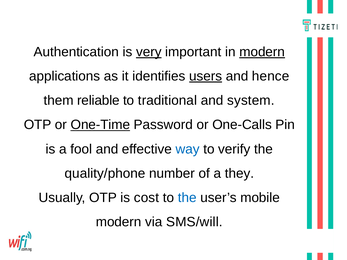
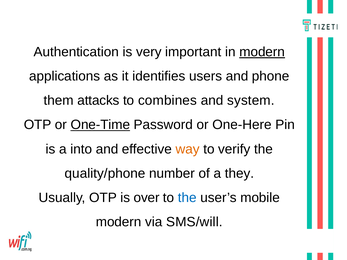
very underline: present -> none
users underline: present -> none
hence: hence -> phone
reliable: reliable -> attacks
traditional: traditional -> combines
One-Calls: One-Calls -> One-Here
fool: fool -> into
way colour: blue -> orange
cost: cost -> over
